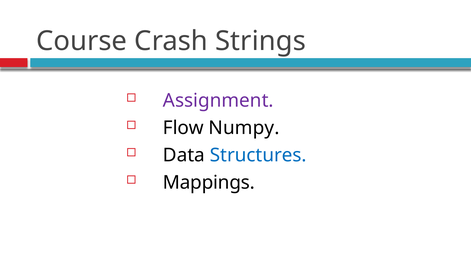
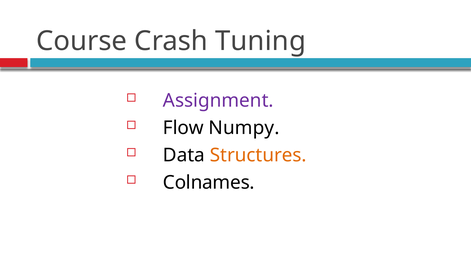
Strings: Strings -> Tuning
Structures colour: blue -> orange
Mappings: Mappings -> Colnames
